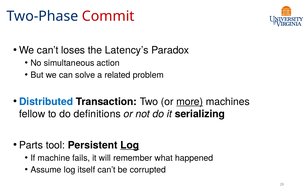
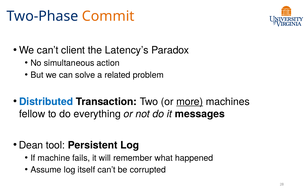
Commit colour: red -> orange
loses: loses -> client
definitions: definitions -> everything
serializing: serializing -> messages
Parts: Parts -> Dean
Log at (130, 145) underline: present -> none
